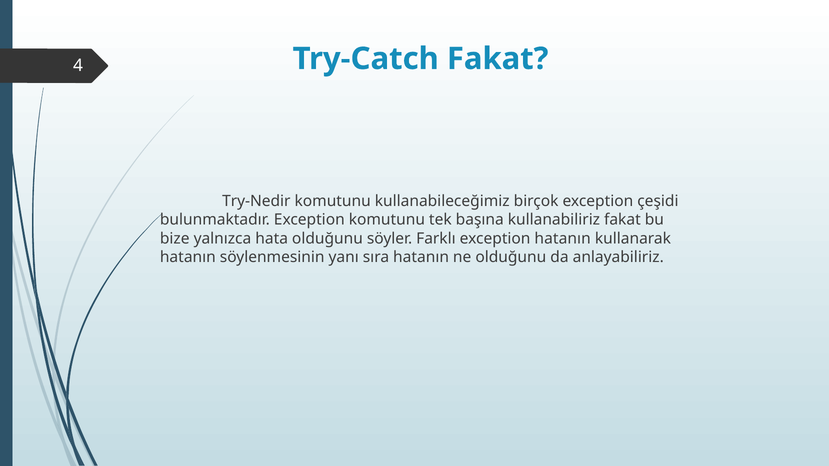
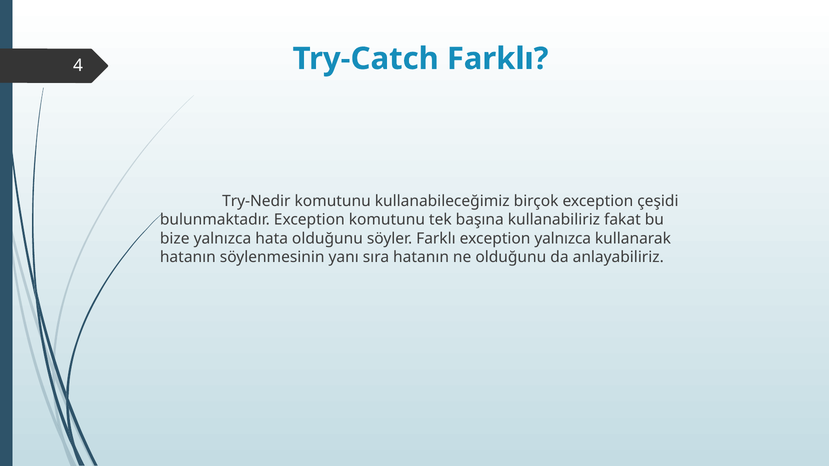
Try-Catch Fakat: Fakat -> Farklı
exception hatanın: hatanın -> yalnızca
